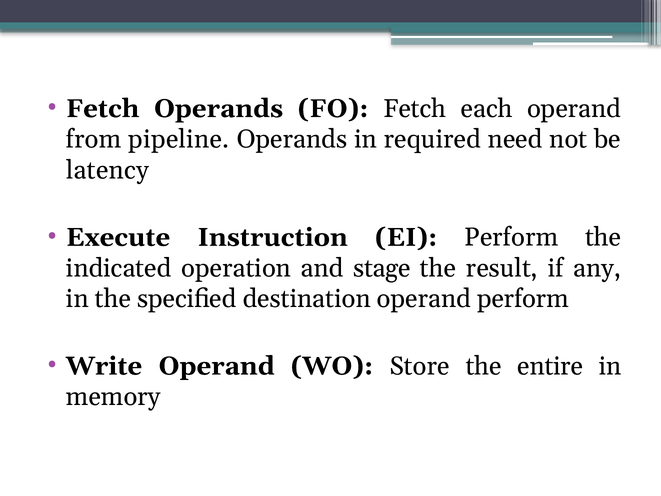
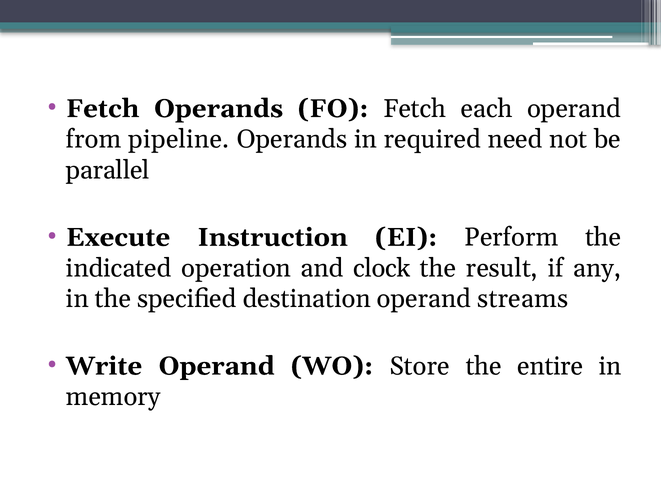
latency: latency -> parallel
stage: stage -> clock
operand perform: perform -> streams
